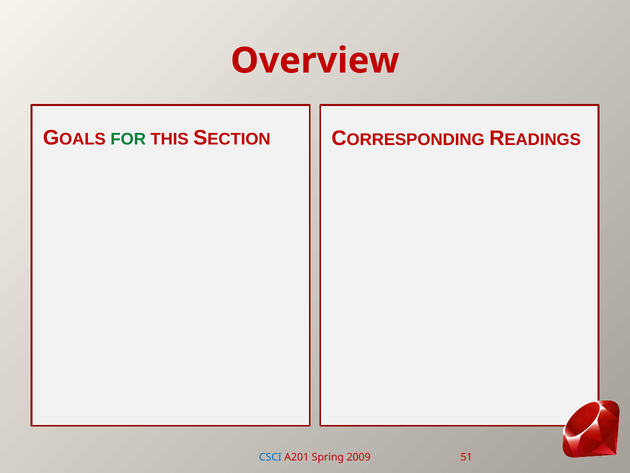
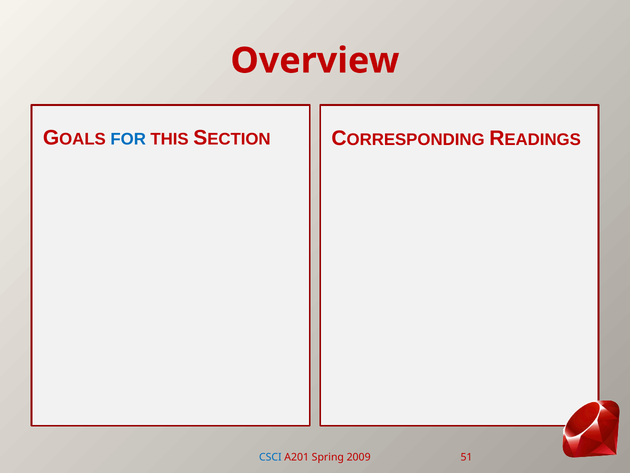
FOR colour: green -> blue
